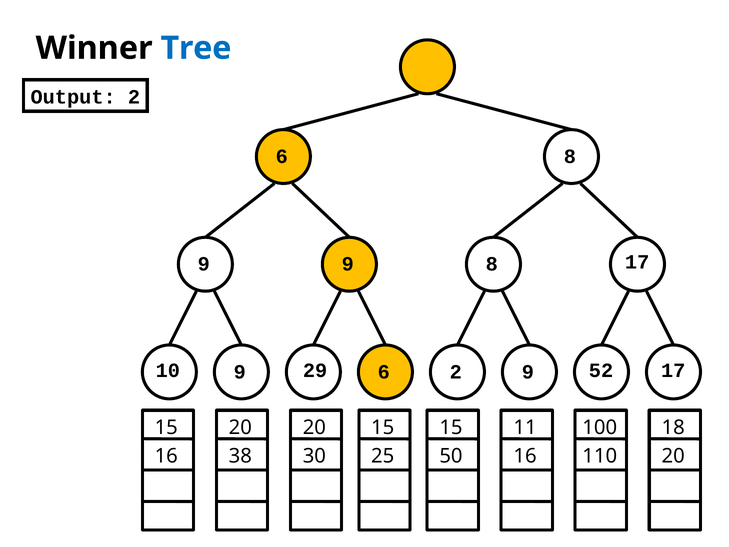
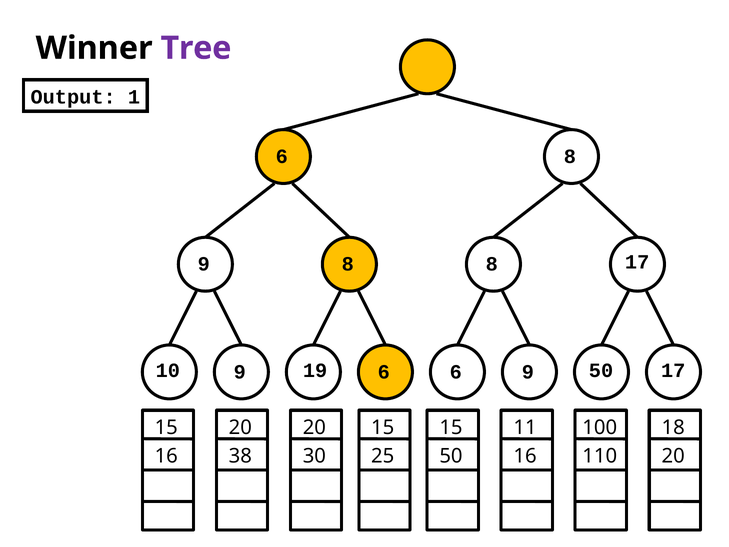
Tree colour: blue -> purple
Output 2: 2 -> 1
9 9: 9 -> 8
29: 29 -> 19
6 2: 2 -> 6
9 52: 52 -> 50
